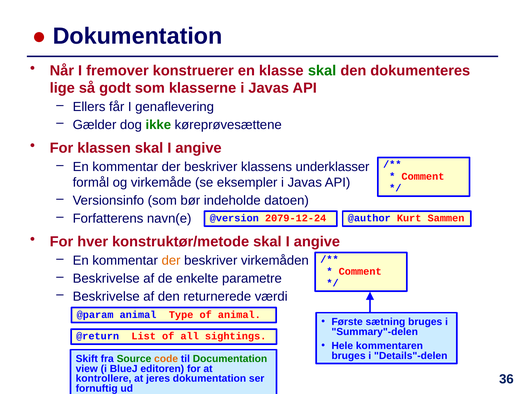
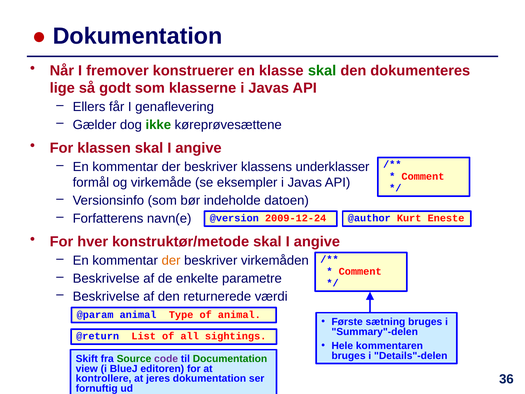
2079-12-24: 2079-12-24 -> 2009-12-24
Sammen: Sammen -> Eneste
code colour: orange -> purple
